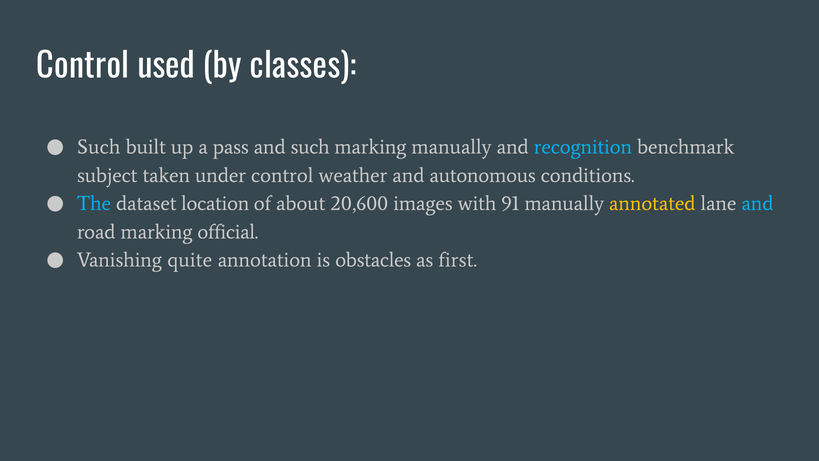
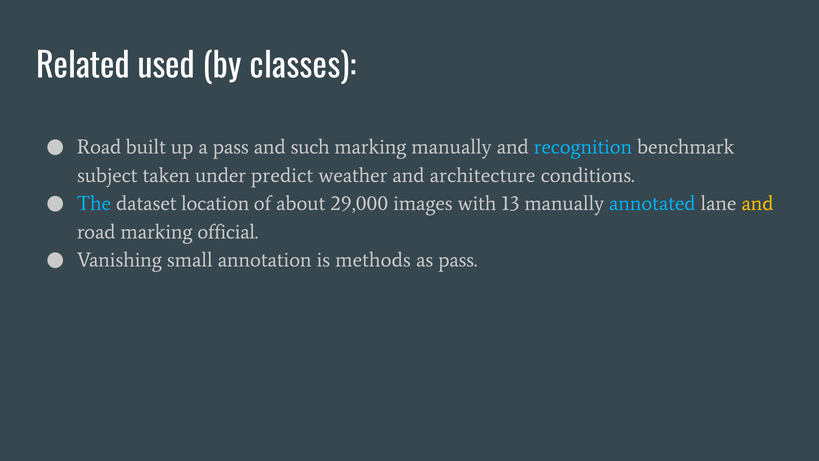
Control at (83, 67): Control -> Related
Such at (99, 147): Such -> Road
under control: control -> predict
autonomous: autonomous -> architecture
20,600: 20,600 -> 29,000
91: 91 -> 13
annotated colour: yellow -> light blue
and at (757, 204) colour: light blue -> yellow
quite: quite -> small
obstacles: obstacles -> methods
as first: first -> pass
